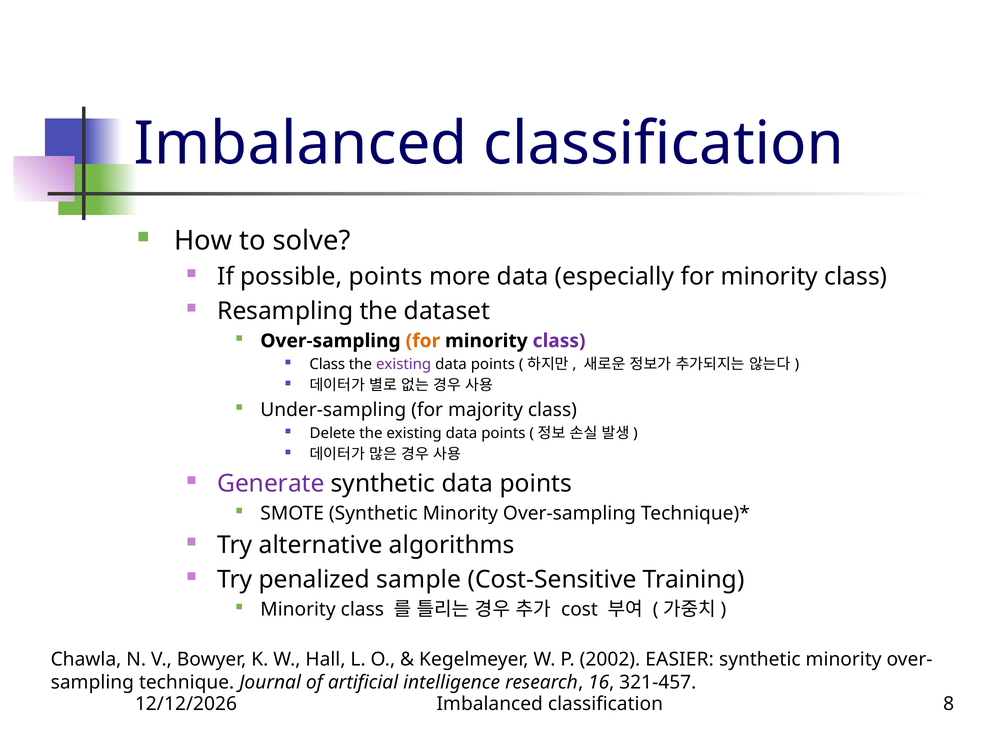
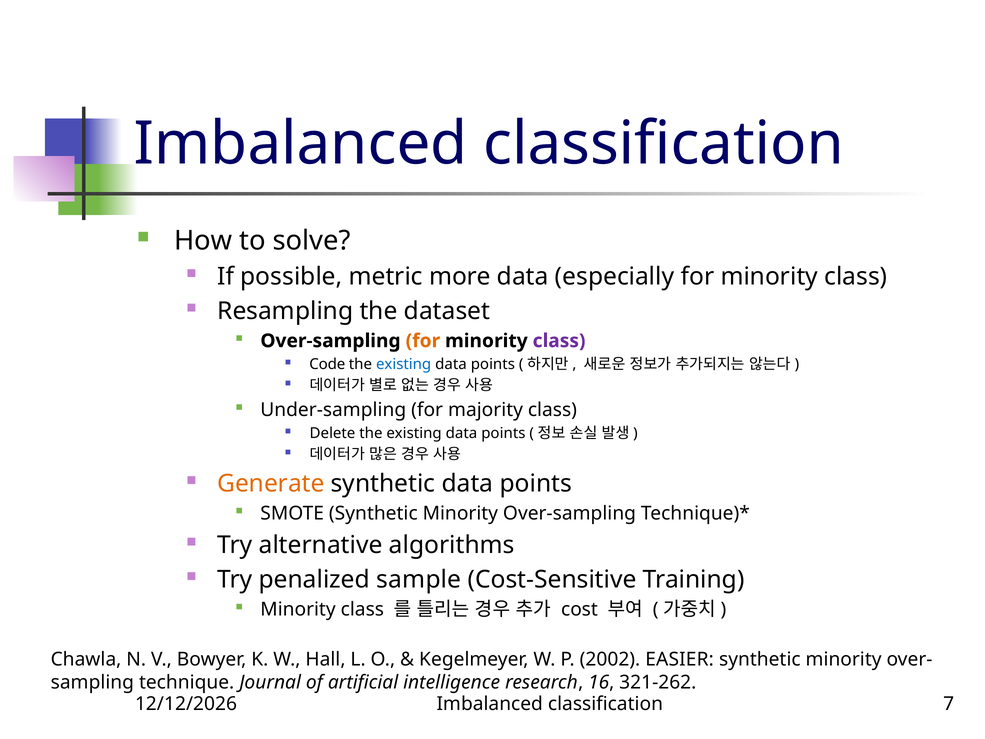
possible points: points -> metric
Class at (327, 364): Class -> Code
existing at (404, 364) colour: purple -> blue
Generate colour: purple -> orange
321-457: 321-457 -> 321-262
8: 8 -> 7
